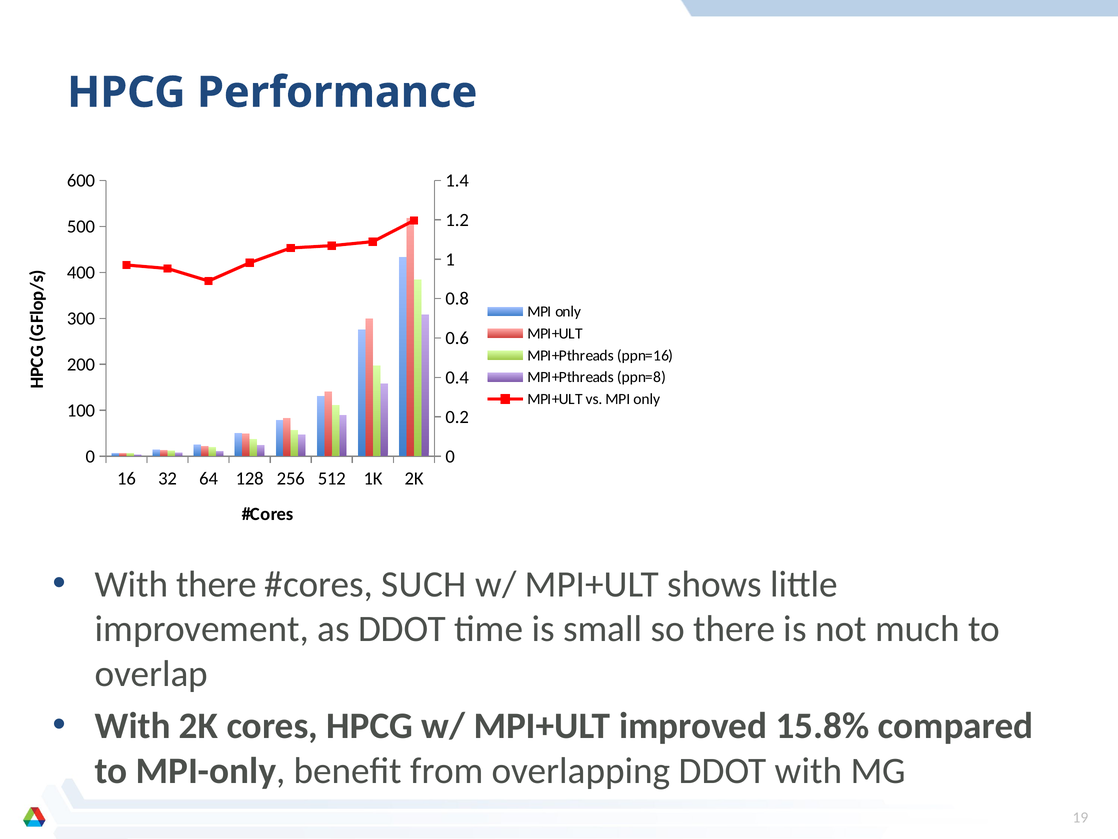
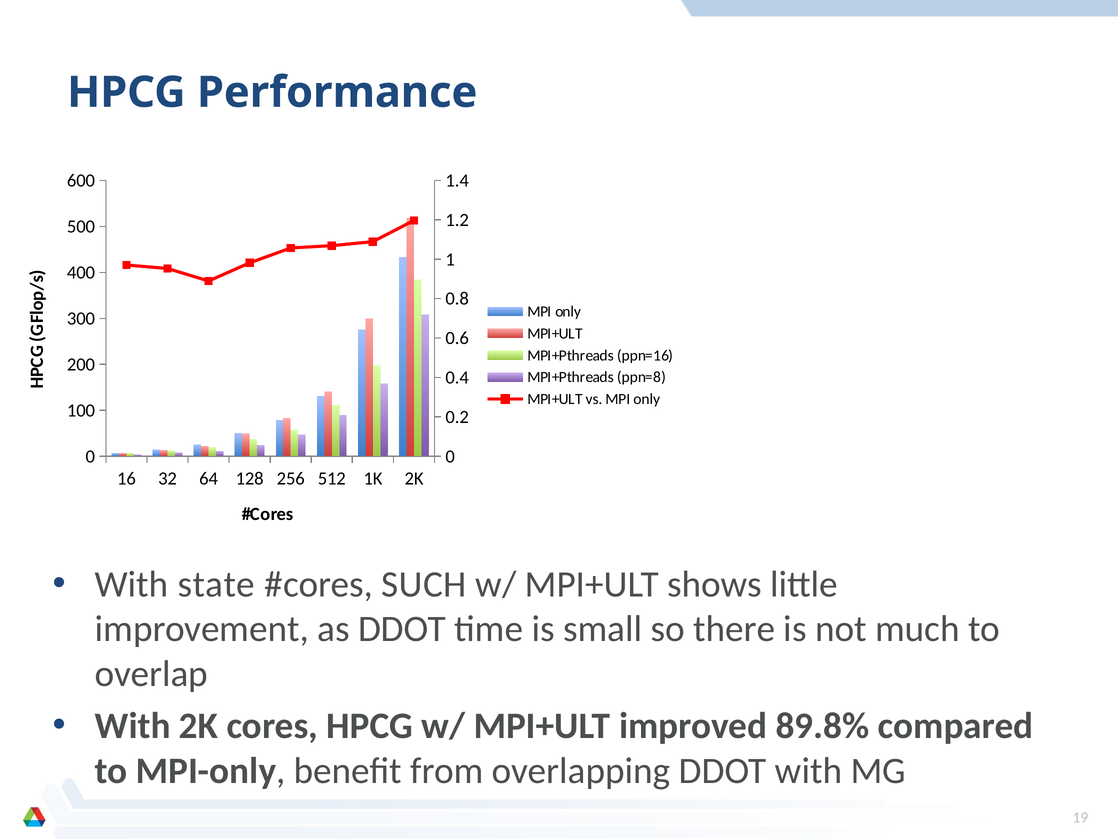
With there: there -> state
15.8%: 15.8% -> 89.8%
